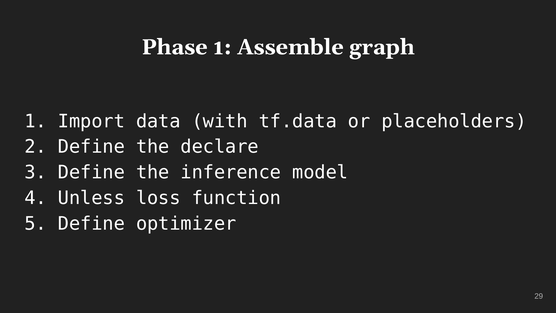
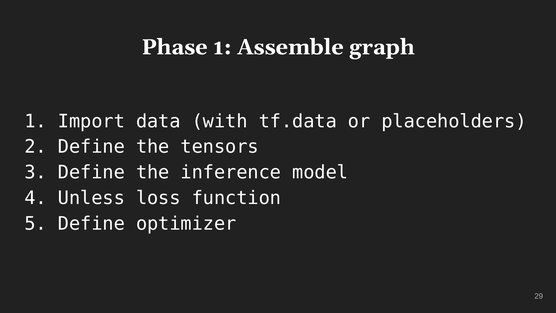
declare: declare -> tensors
